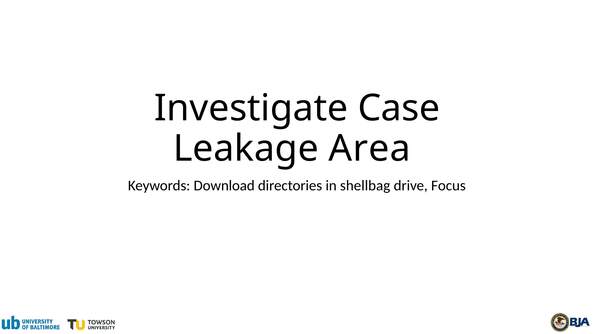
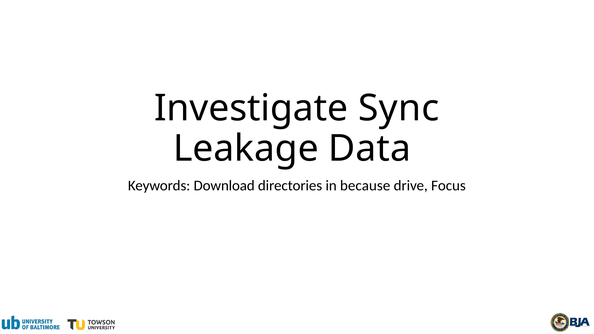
Case: Case -> Sync
Area: Area -> Data
shellbag: shellbag -> because
